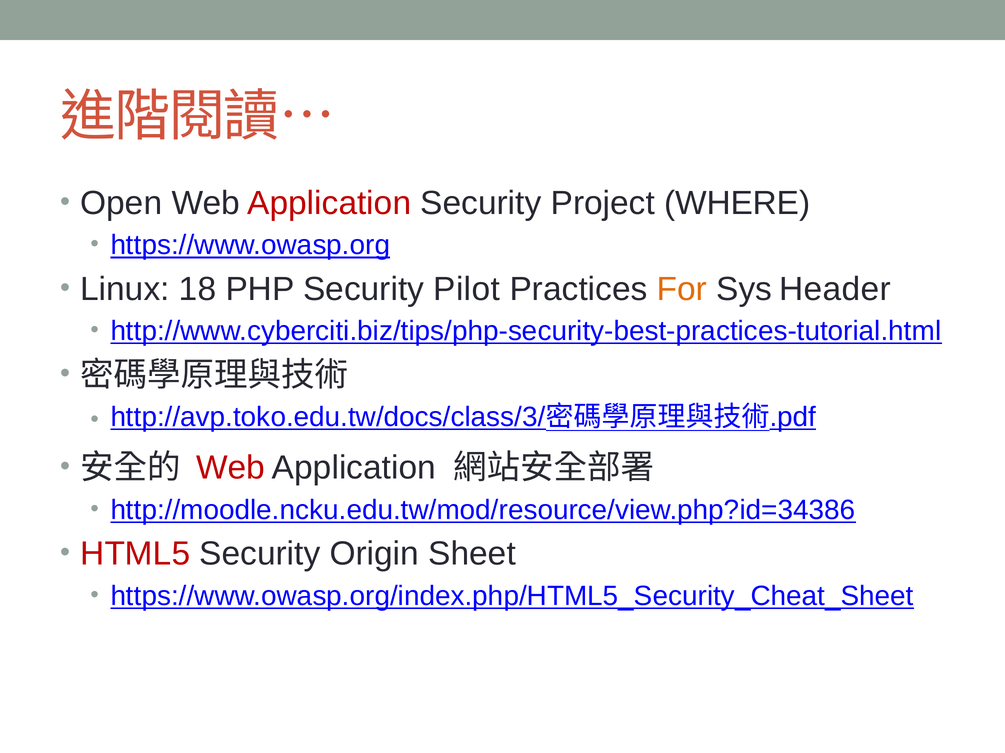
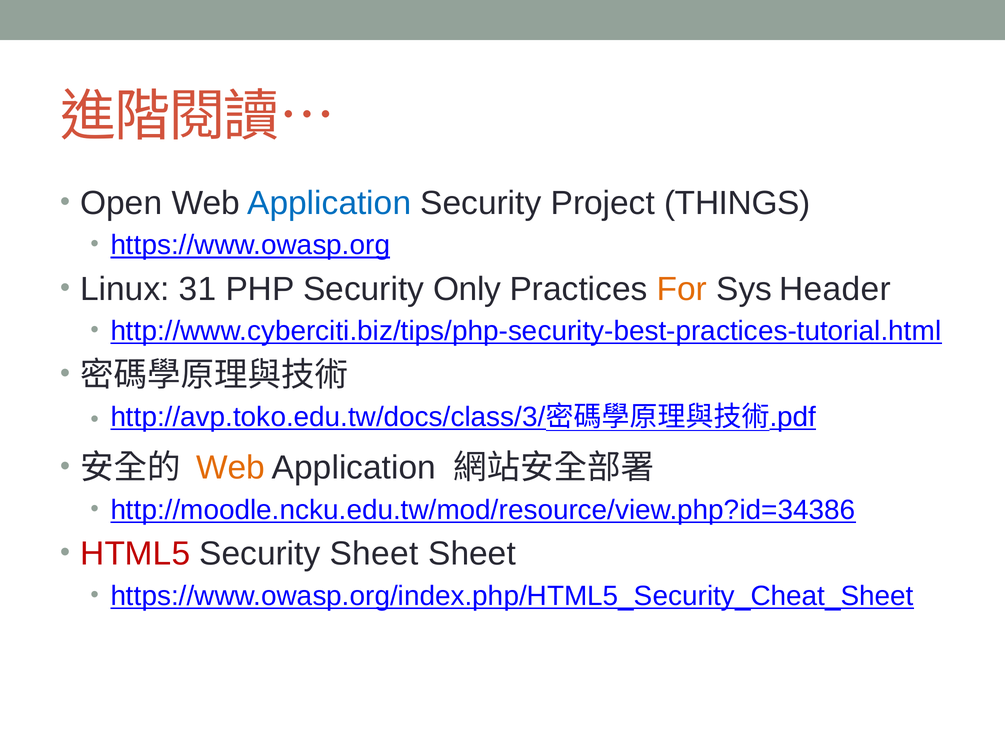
Application at (329, 203) colour: red -> blue
WHERE: WHERE -> THINGS
18: 18 -> 31
Pilot: Pilot -> Only
Web at (231, 468) colour: red -> orange
Security Origin: Origin -> Sheet
